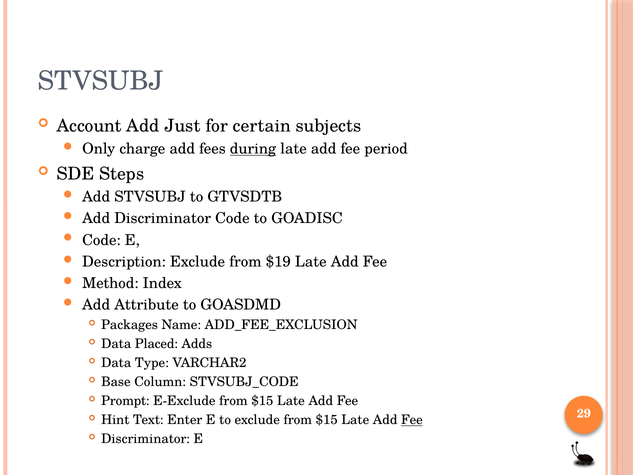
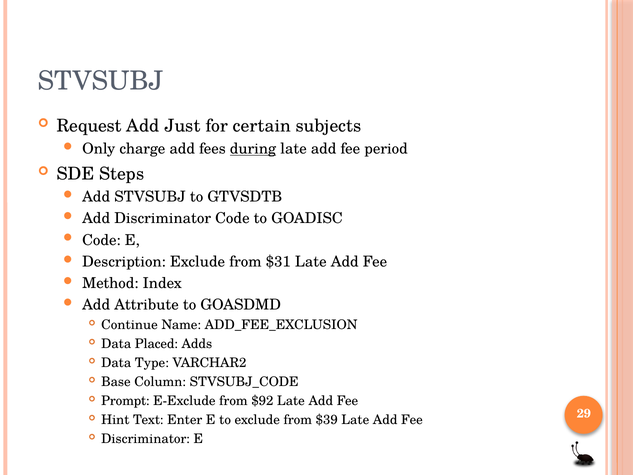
Account: Account -> Request
$19: $19 -> $31
Packages: Packages -> Continue
E-Exclude from $15: $15 -> $92
exclude from $15: $15 -> $39
Fee at (412, 420) underline: present -> none
